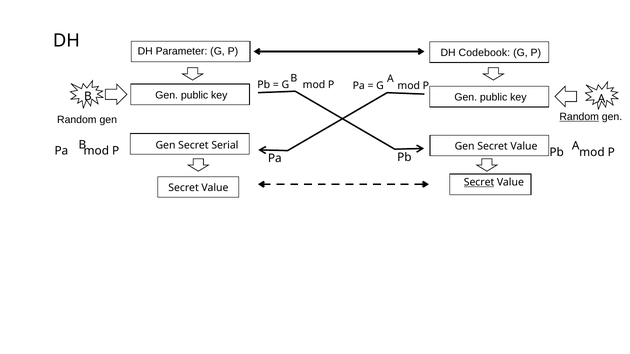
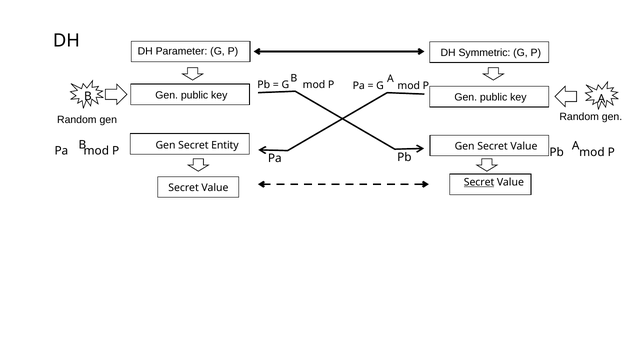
Codebook: Codebook -> Symmetric
Random at (579, 117) underline: present -> none
Serial: Serial -> Entity
